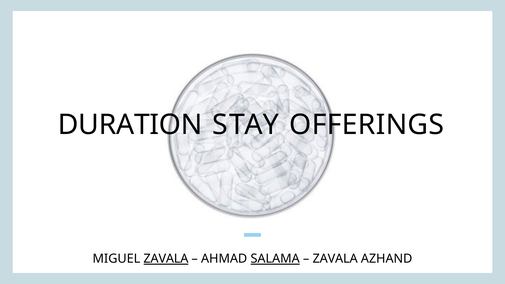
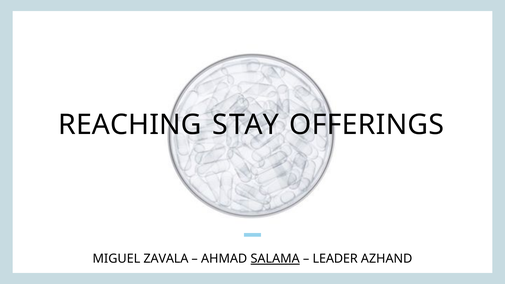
DURATION: DURATION -> REACHING
ZAVALA at (166, 259) underline: present -> none
ZAVALA at (335, 259): ZAVALA -> LEADER
